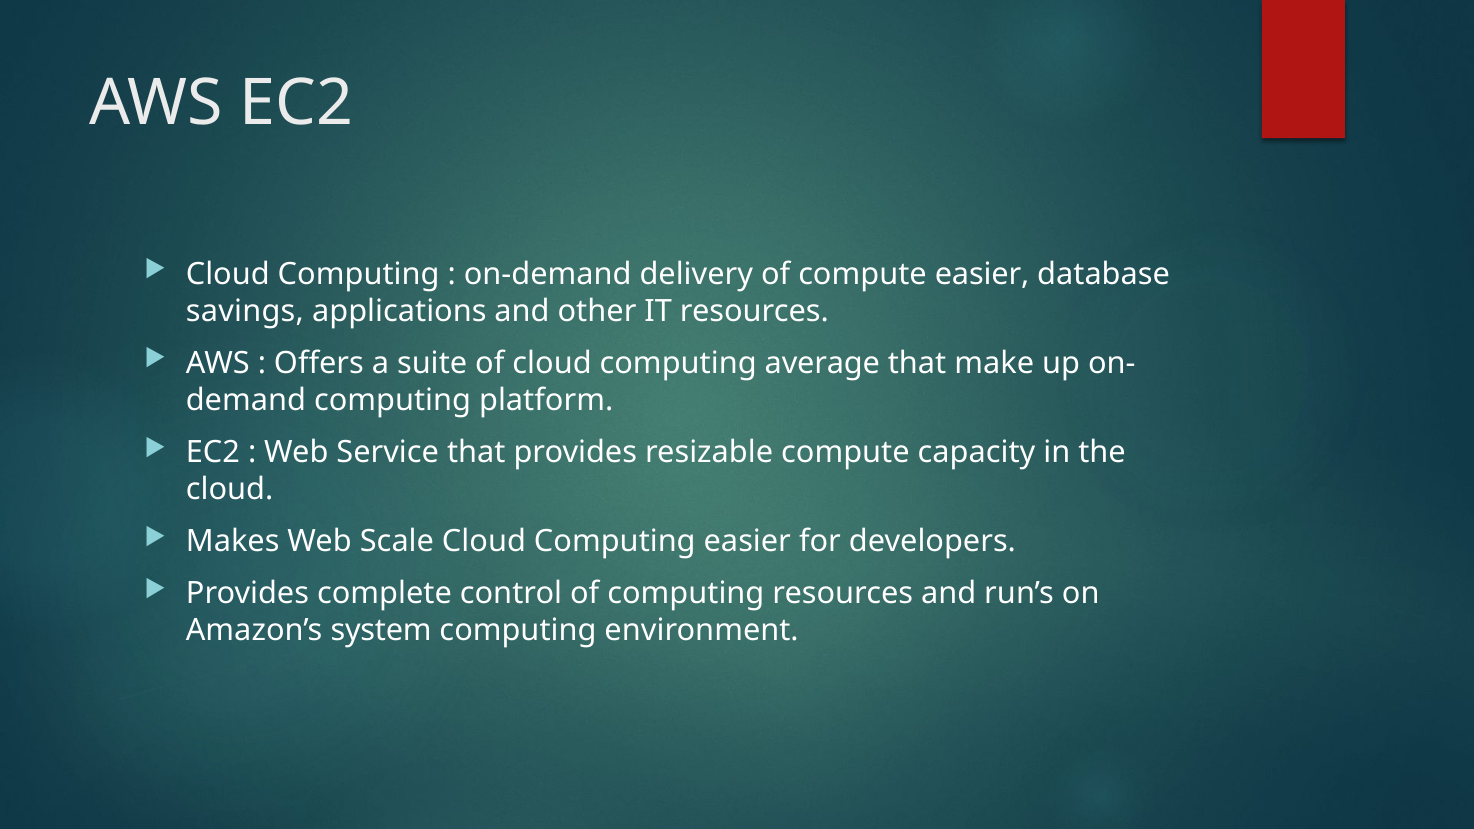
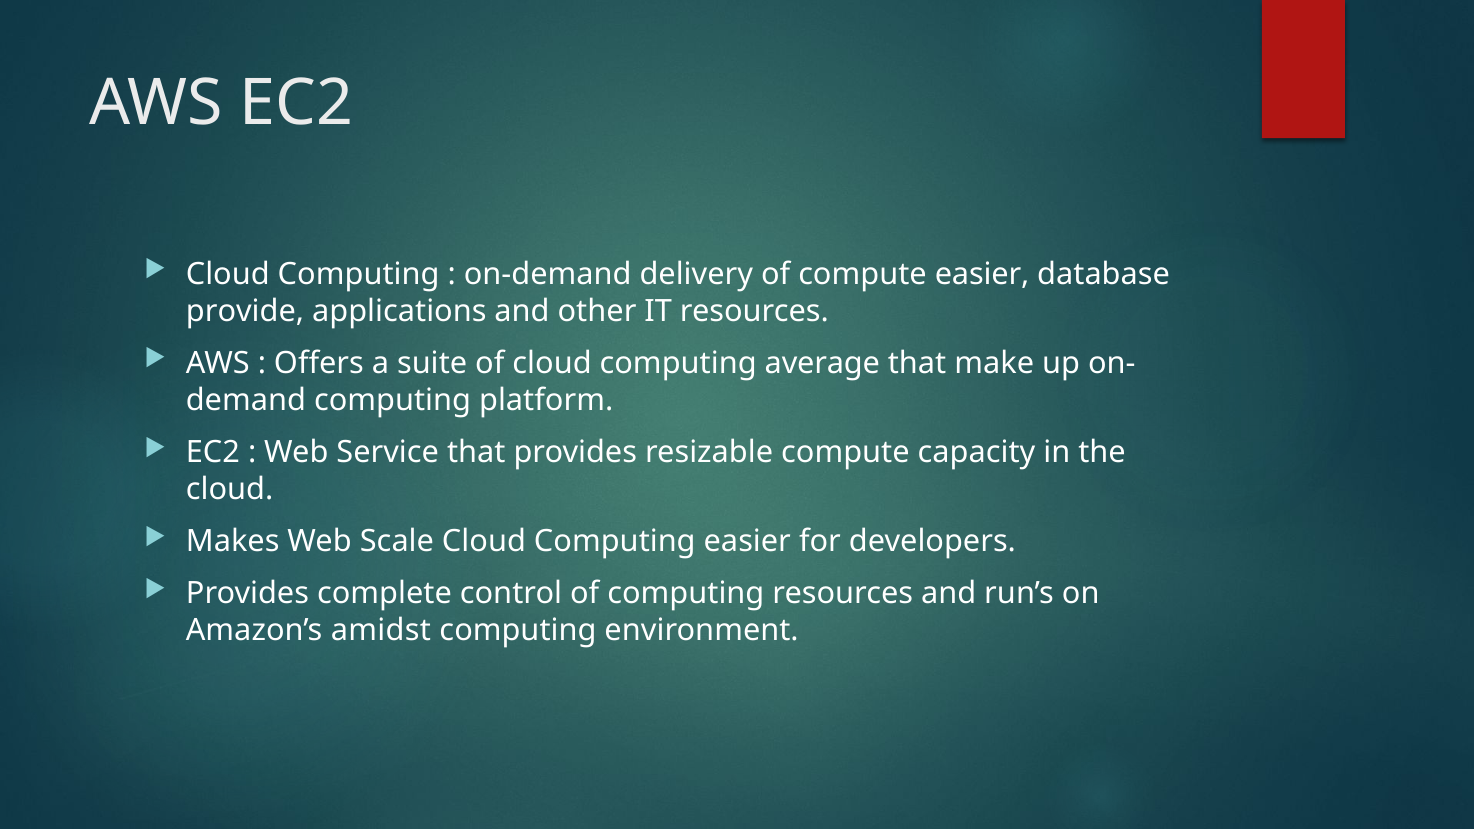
savings: savings -> provide
system: system -> amidst
